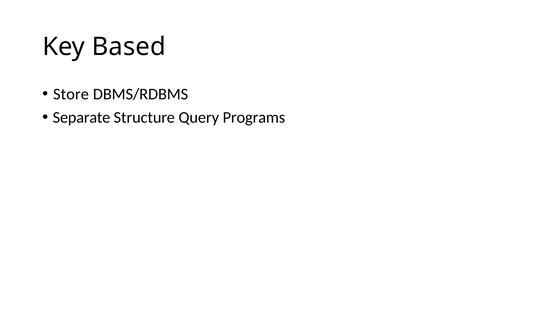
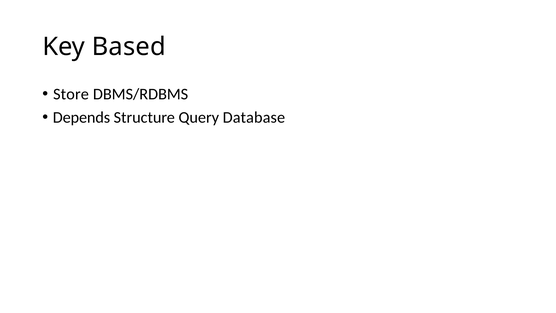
Separate: Separate -> Depends
Programs: Programs -> Database
